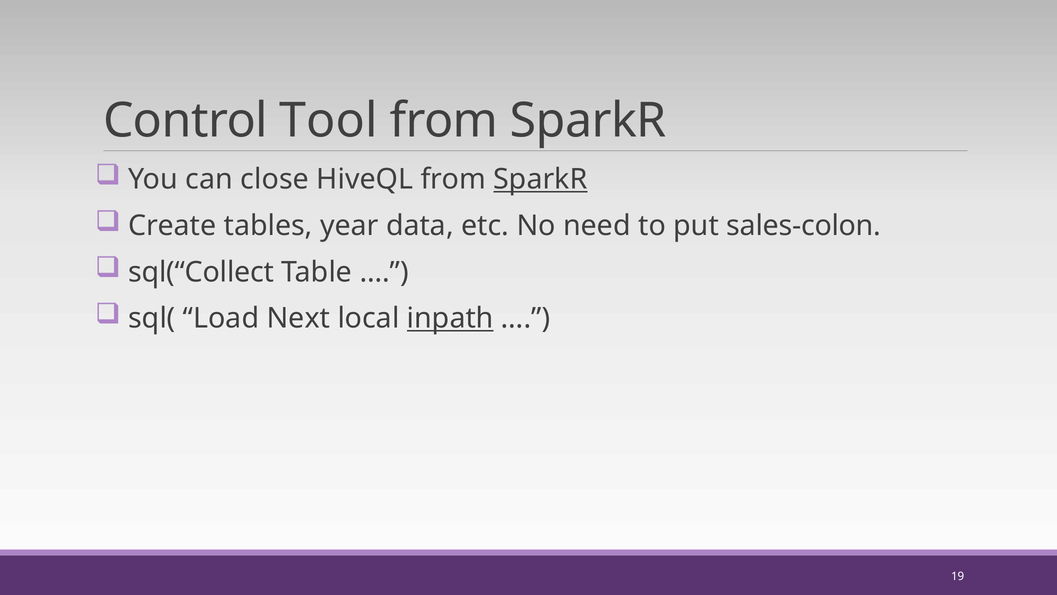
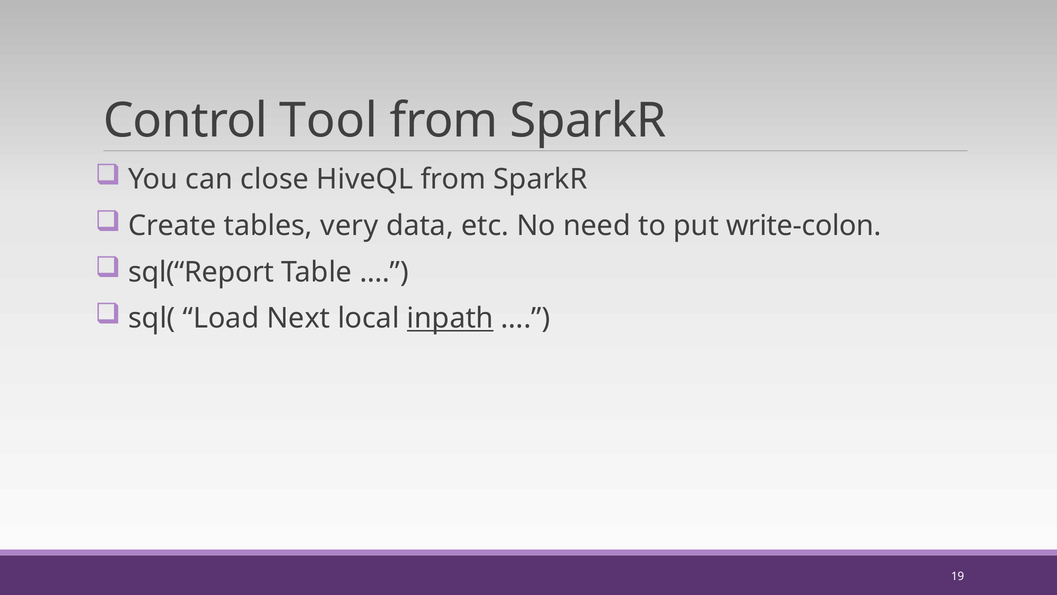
SparkR at (540, 179) underline: present -> none
year: year -> very
sales-colon: sales-colon -> write-colon
sql(“Collect: sql(“Collect -> sql(“Report
